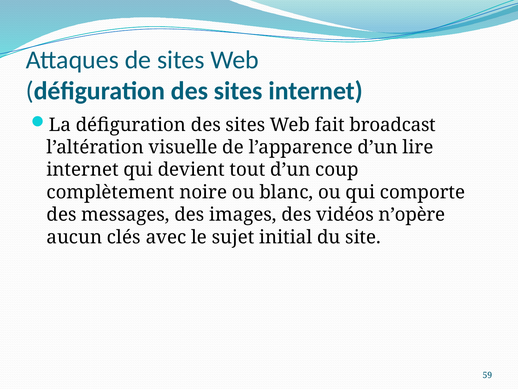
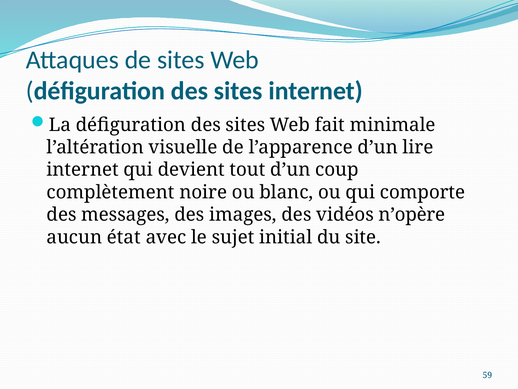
broadcast: broadcast -> minimale
clés: clés -> état
